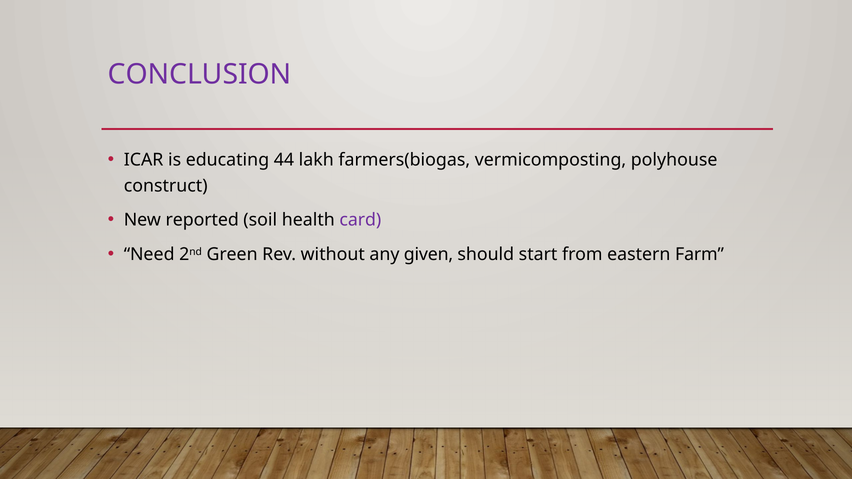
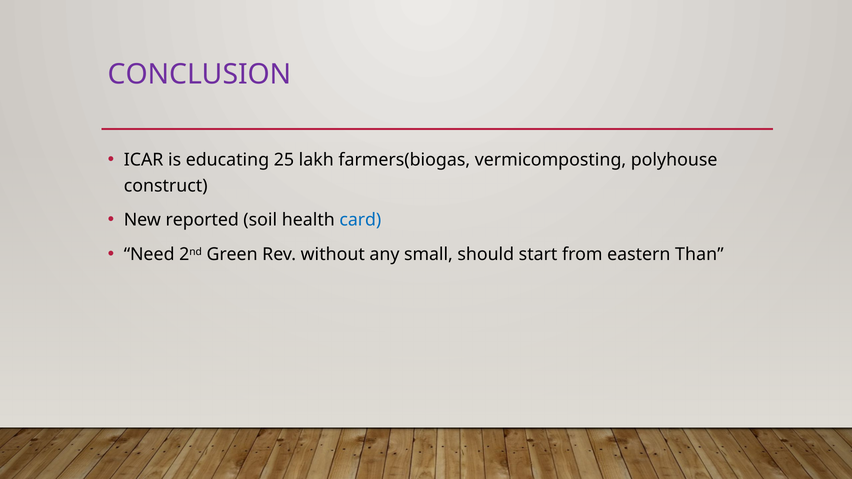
44: 44 -> 25
card colour: purple -> blue
given: given -> small
Farm: Farm -> Than
